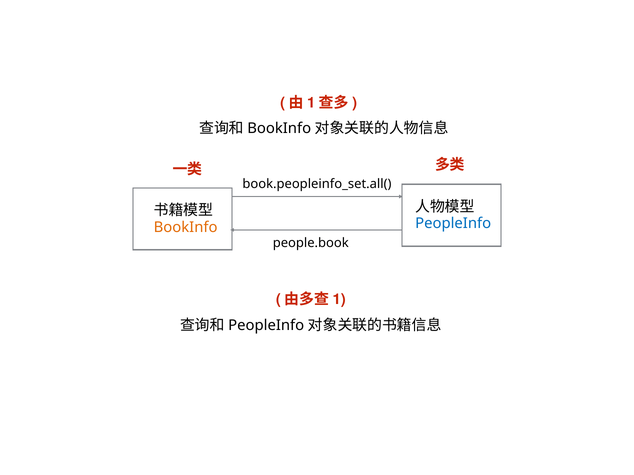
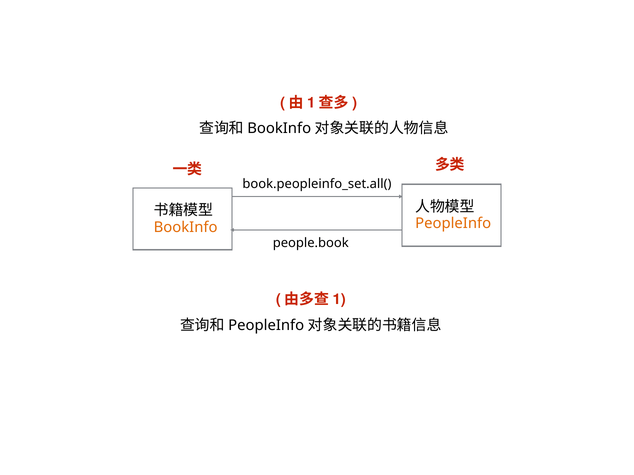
PeopleInfo at (453, 224) colour: blue -> orange
